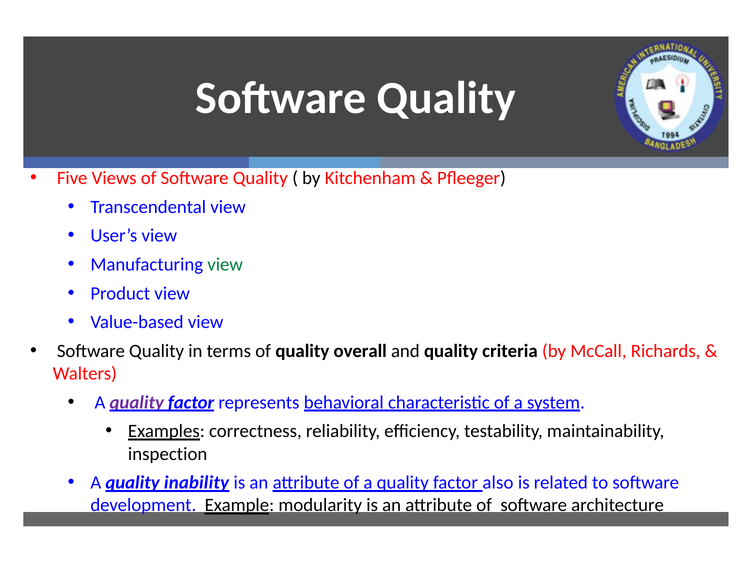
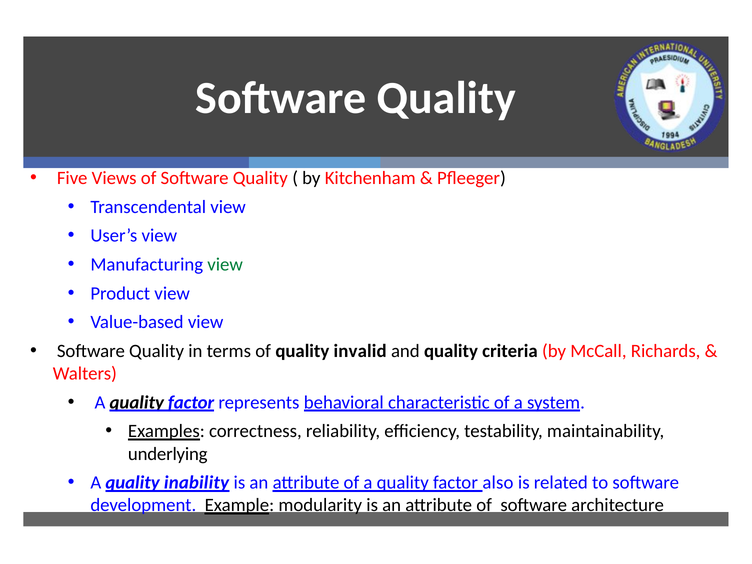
overall: overall -> invalid
quality at (137, 402) colour: purple -> black
inspection: inspection -> underlying
